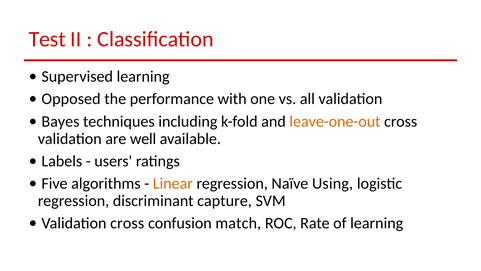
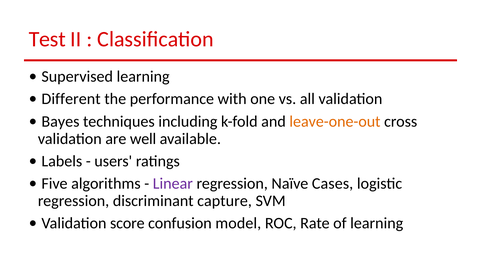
Opposed: Opposed -> Different
Linear colour: orange -> purple
Using: Using -> Cases
Validation cross: cross -> score
match: match -> model
